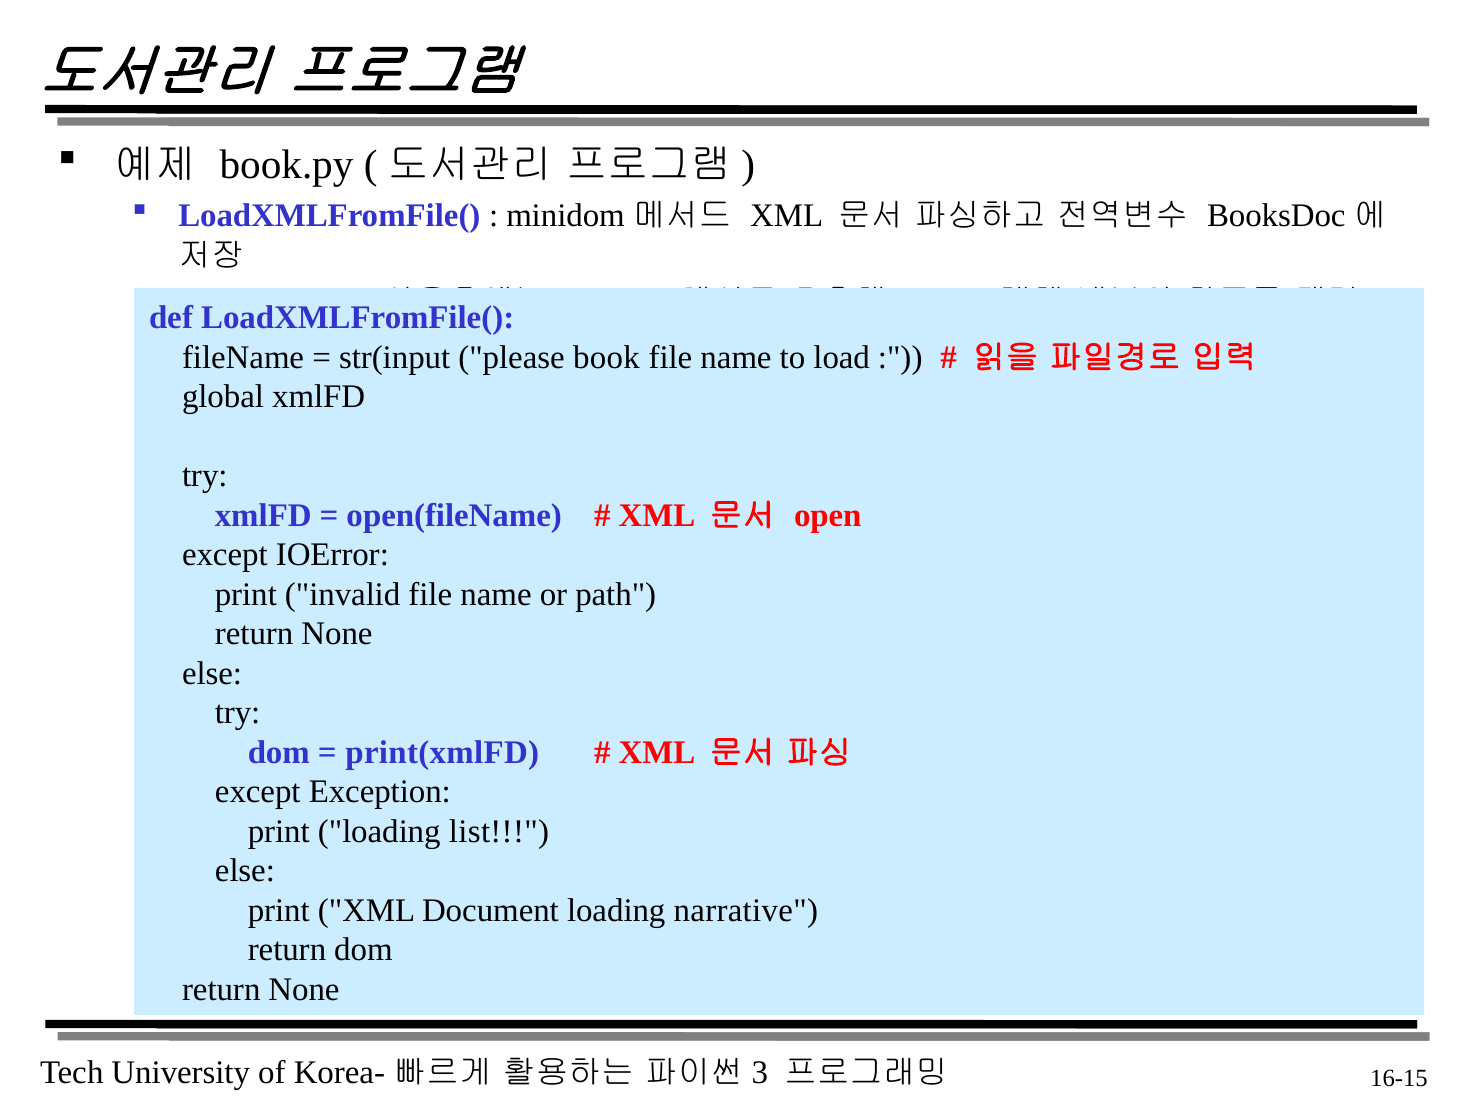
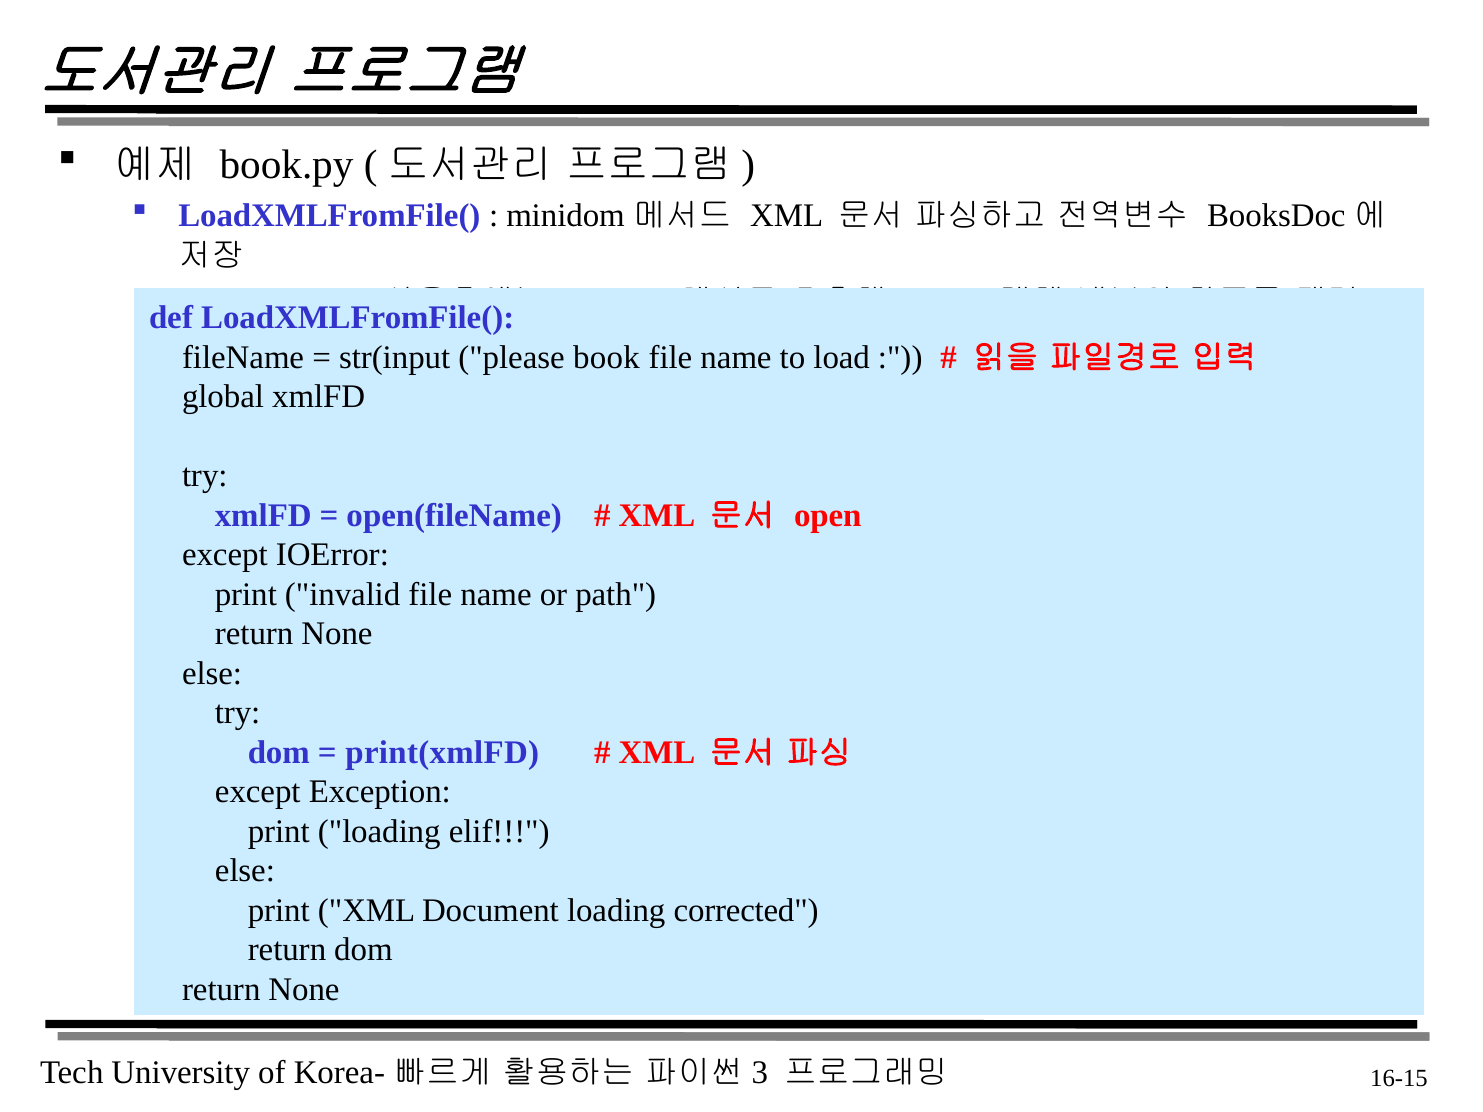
list: list -> elif
narrative: narrative -> corrected
